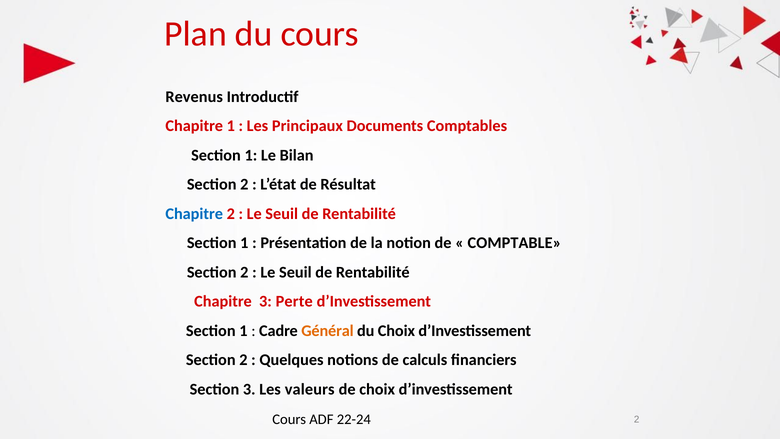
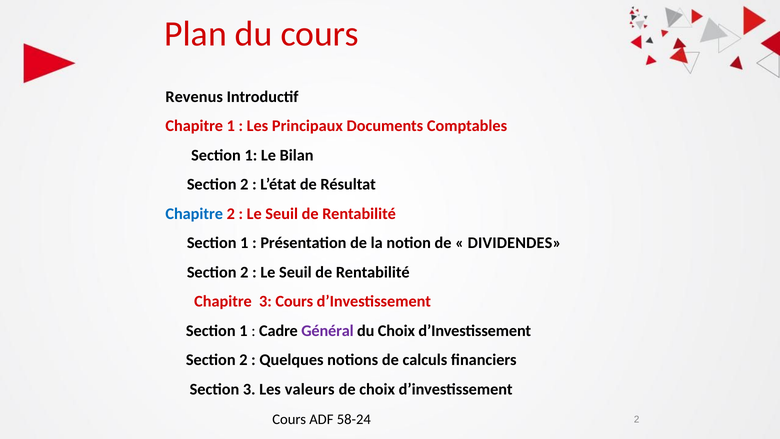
COMPTABLE: COMPTABLE -> DIVIDENDES
3 Perte: Perte -> Cours
Général colour: orange -> purple
22-24: 22-24 -> 58-24
